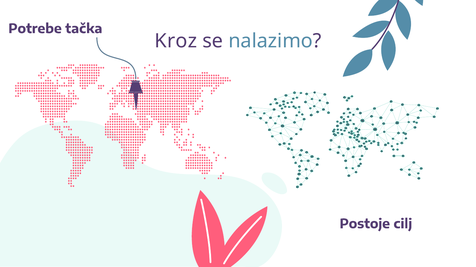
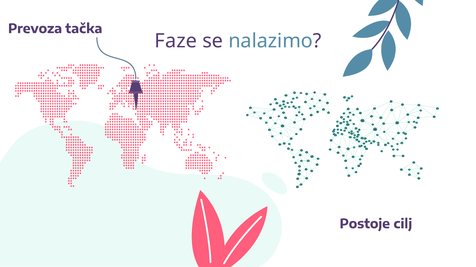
Potrebe: Potrebe -> Prevoza
Kroz: Kroz -> Faze
